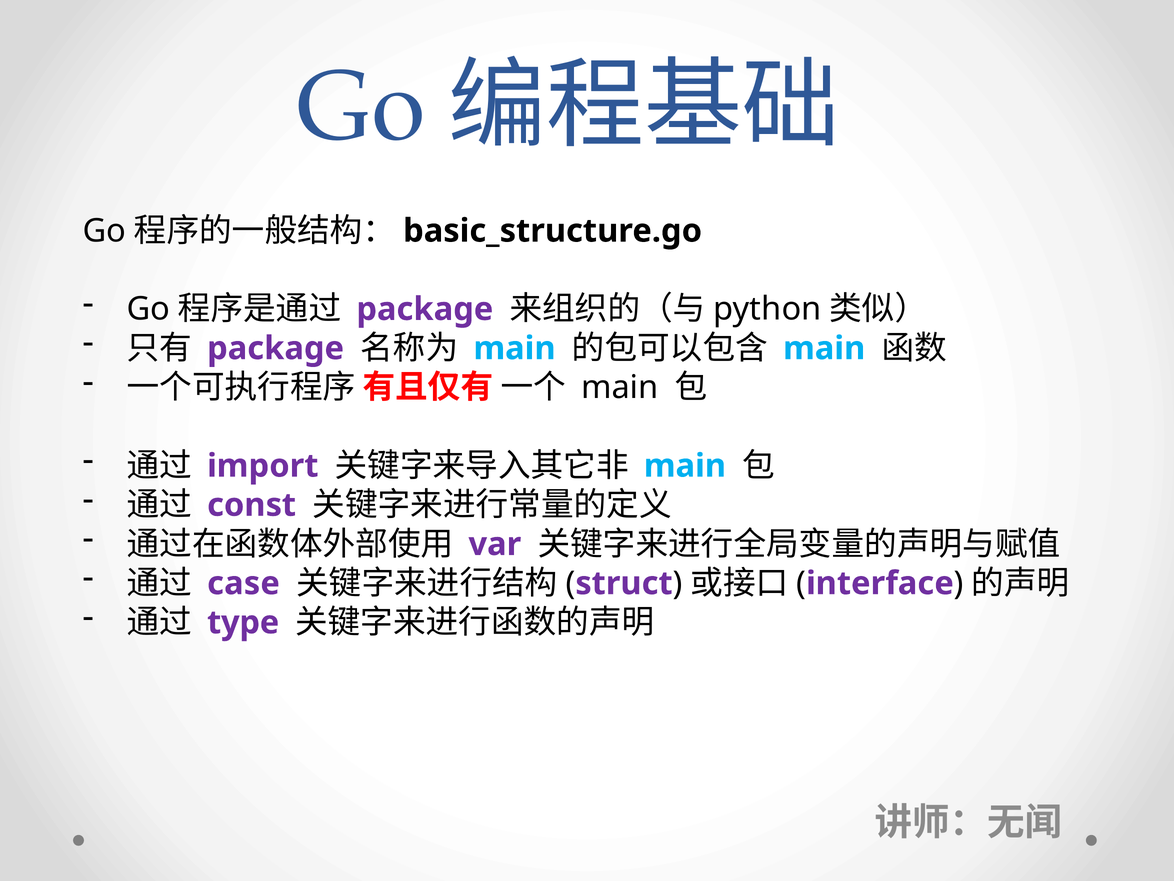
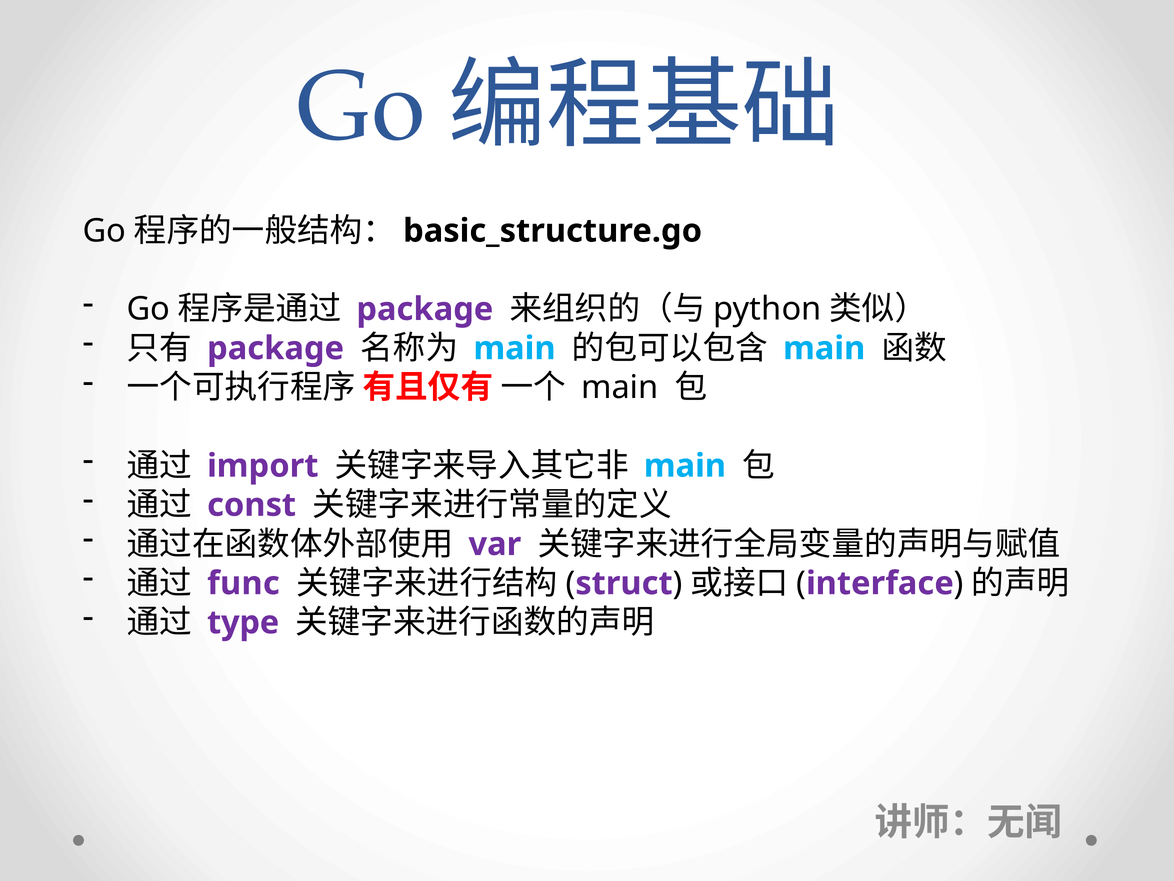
case: case -> func
